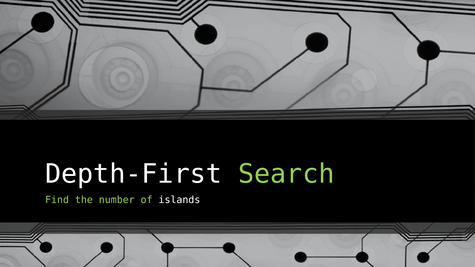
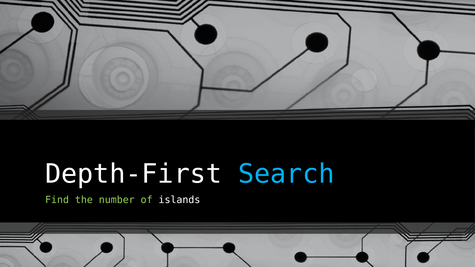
Search colour: light green -> light blue
